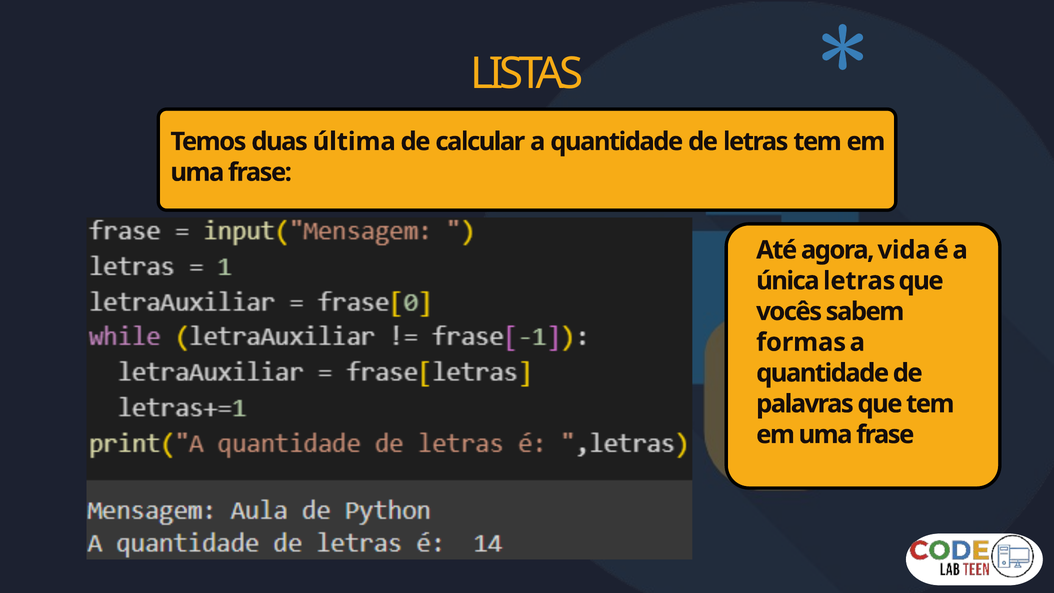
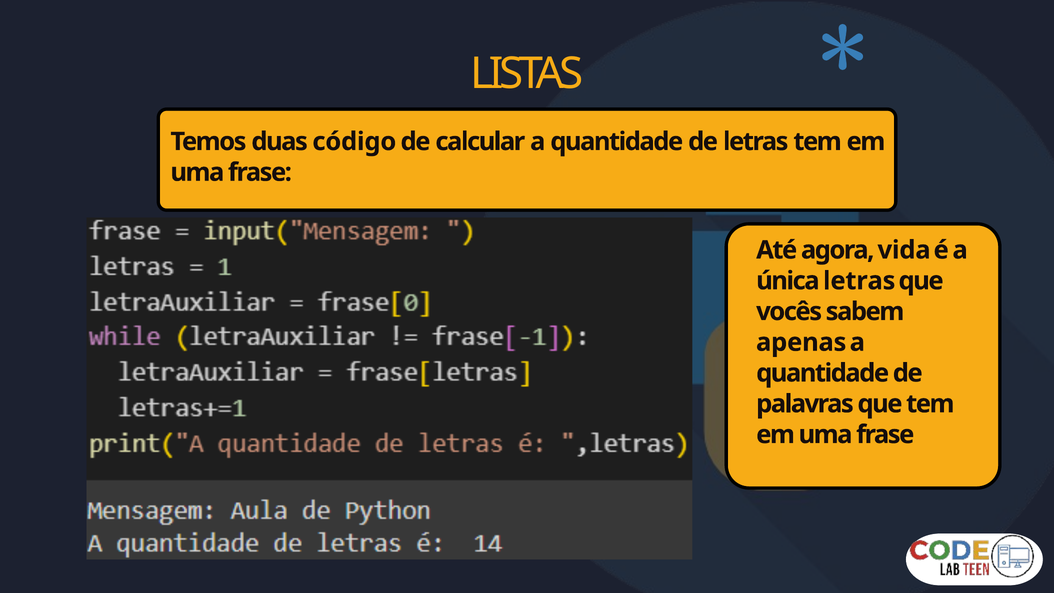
última: última -> código
formas: formas -> apenas
